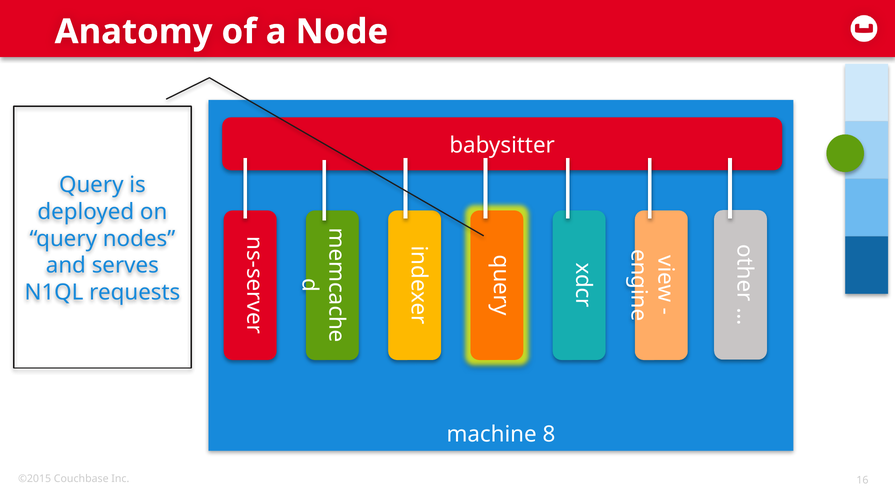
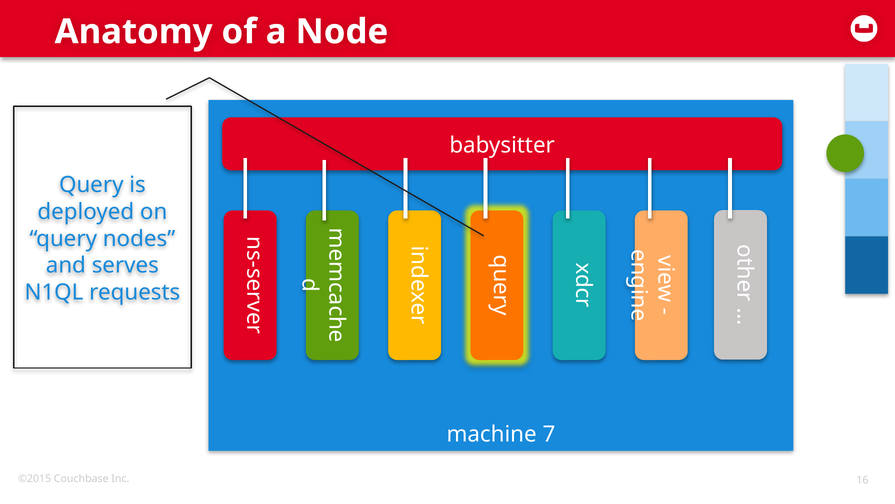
8: 8 -> 7
